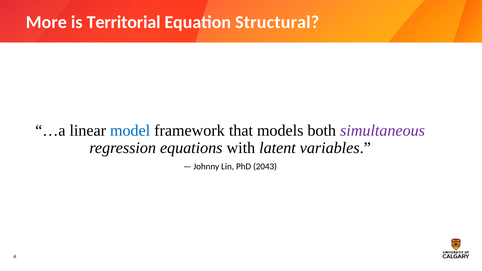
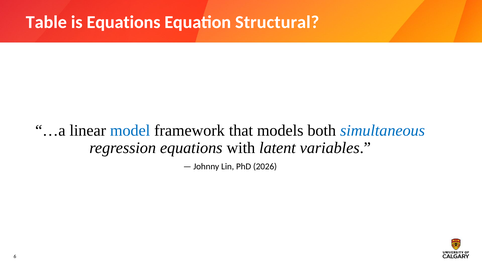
More: More -> Table
is Territorial: Territorial -> Equations
simultaneous colour: purple -> blue
2043: 2043 -> 2026
